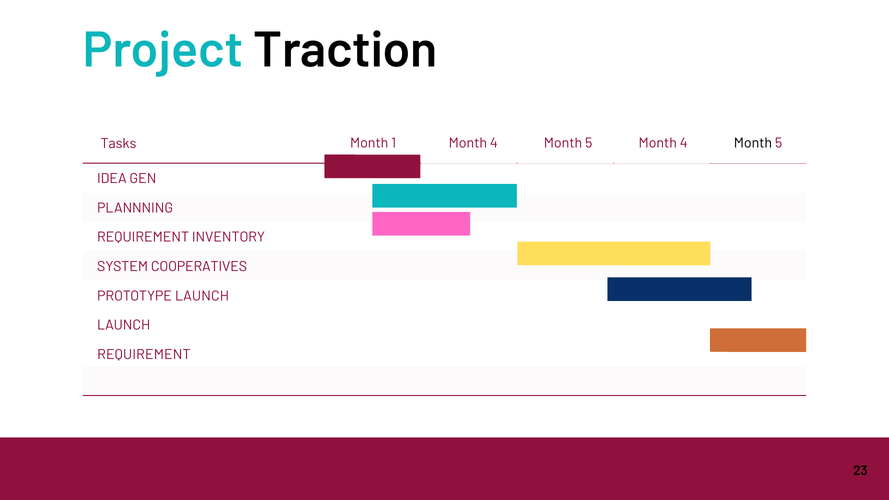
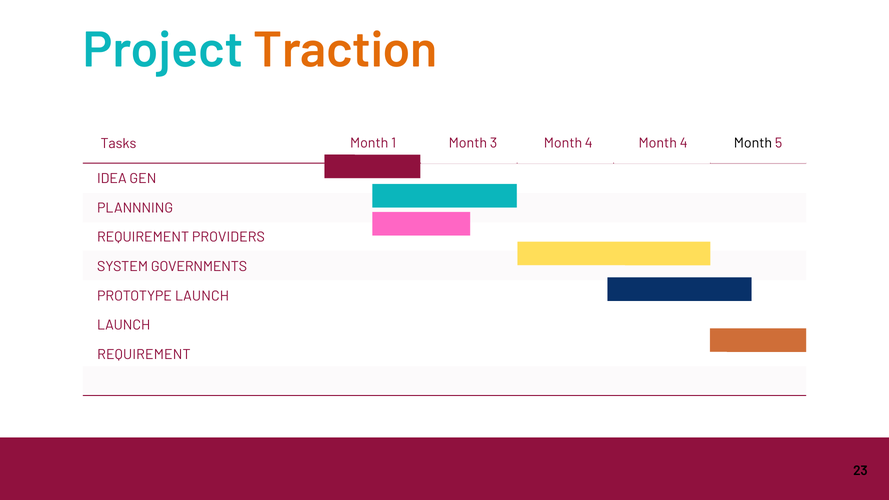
Traction colour: black -> orange
1 Month 4: 4 -> 3
5 at (589, 143): 5 -> 4
INVENTORY: INVENTORY -> PROVIDERS
COOPERATIVES: COOPERATIVES -> GOVERNMENTS
